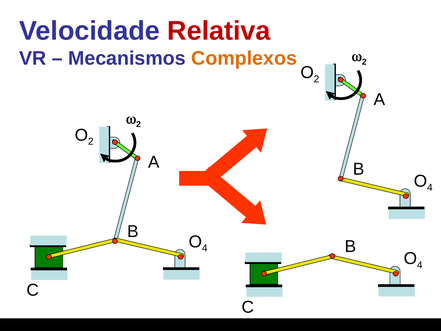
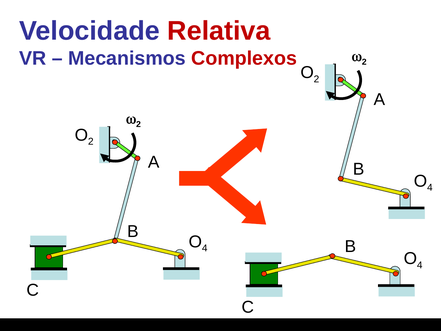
Complexos colour: orange -> red
